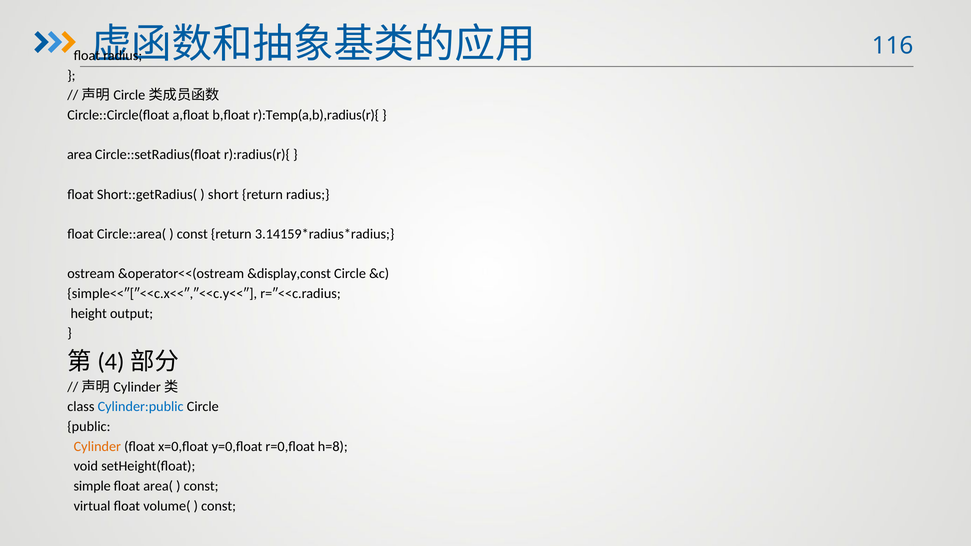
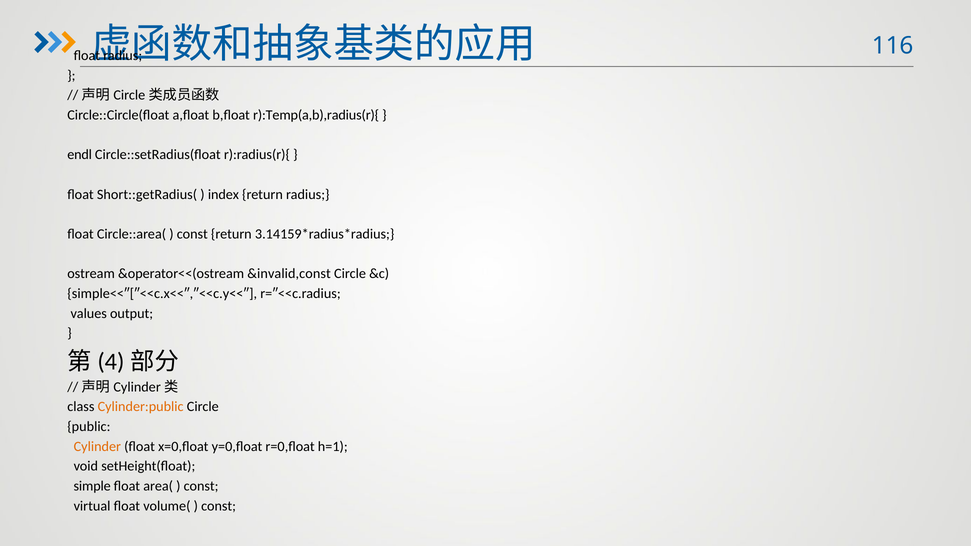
area: area -> endl
short: short -> index
&display,const: &display,const -> &invalid,const
height: height -> values
Cylinder:public colour: blue -> orange
h=8: h=8 -> h=1
